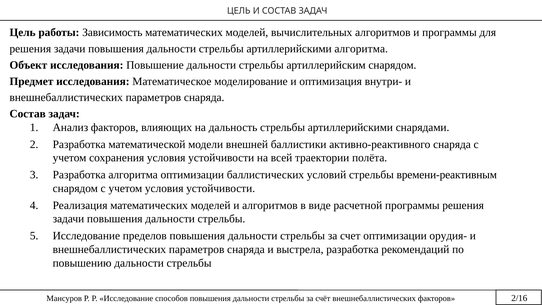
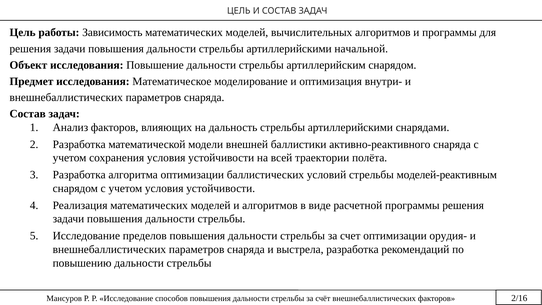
артиллерийскими алгоритма: алгоритма -> начальной
времени-реактивным: времени-реактивным -> моделей-реактивным
